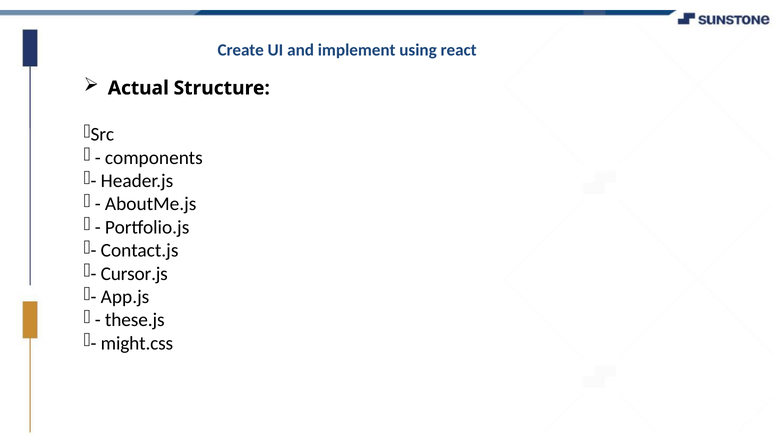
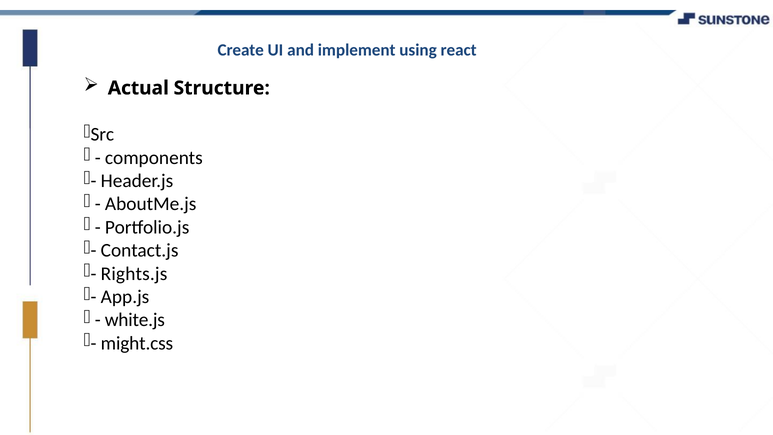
Cursor.js: Cursor.js -> Rights.js
these.js: these.js -> white.js
